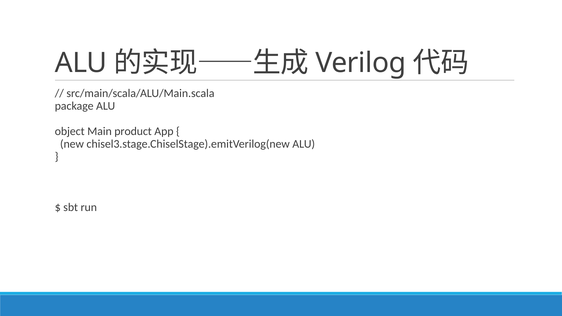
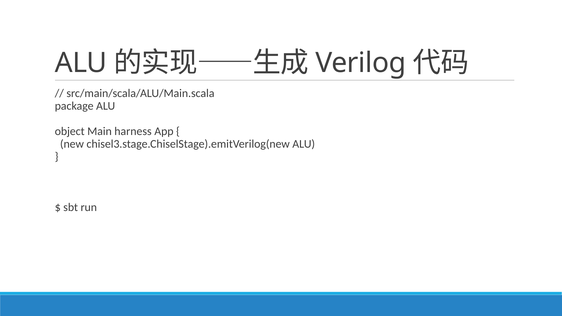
product: product -> harness
